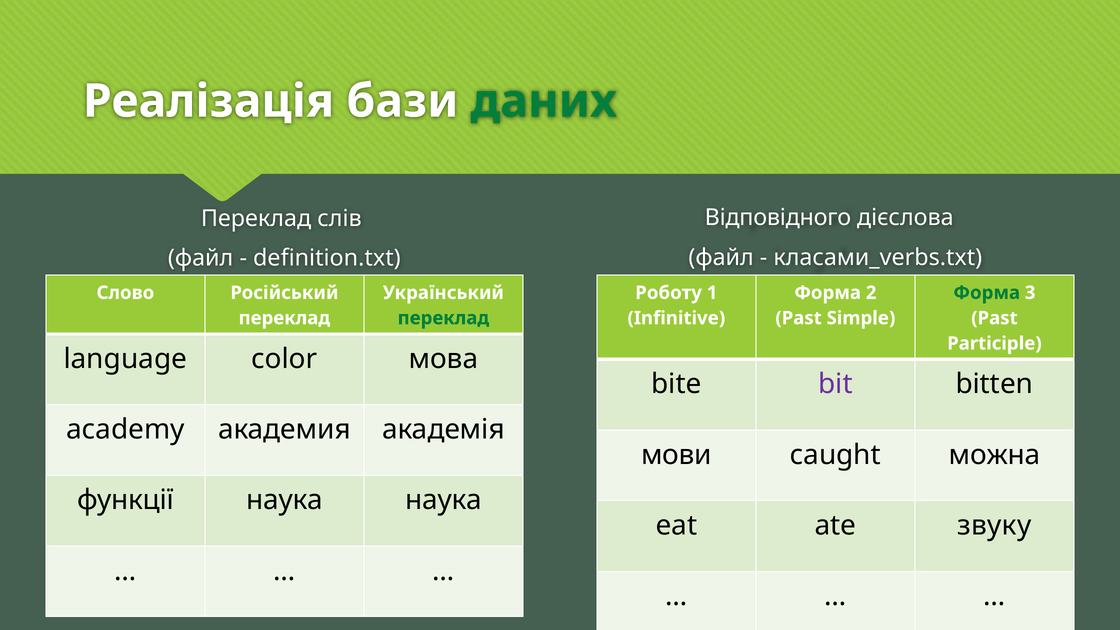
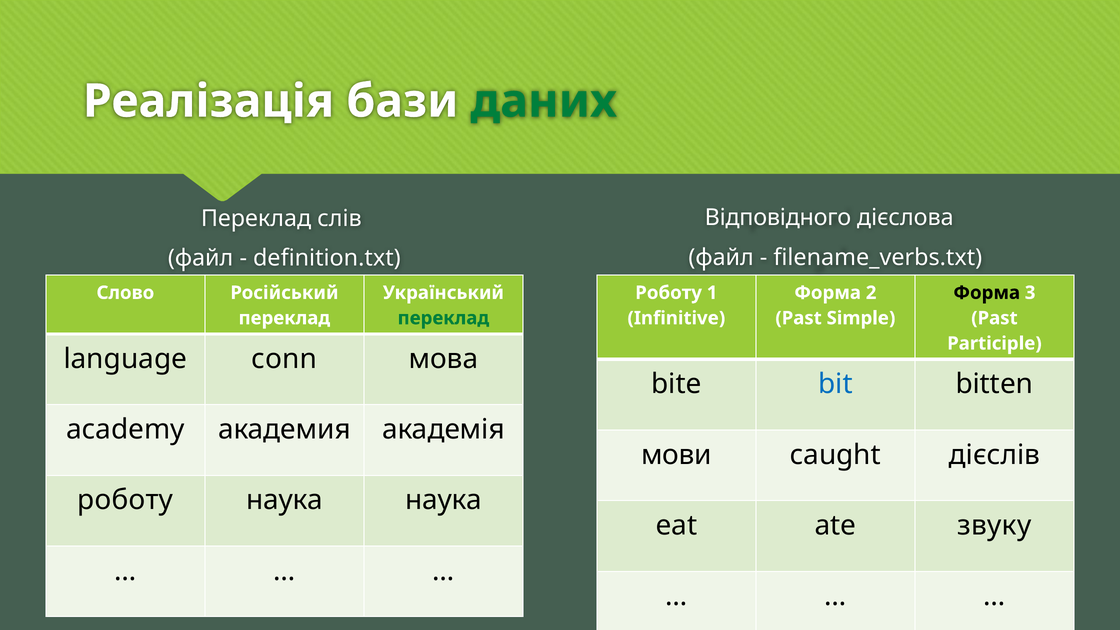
класами_verbs.txt: класами_verbs.txt -> filename_verbs.txt
Форма at (987, 293) colour: green -> black
color: color -> conn
bit colour: purple -> blue
можна: можна -> дієслів
функції at (125, 500): функції -> роботу
